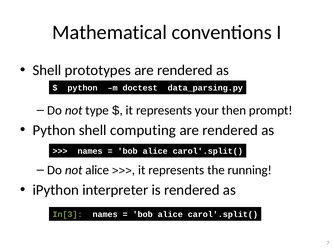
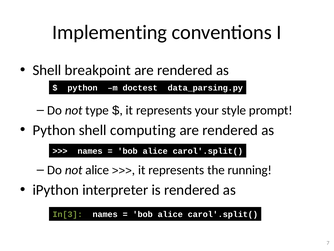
Mathematical: Mathematical -> Implementing
prototypes: prototypes -> breakpoint
then: then -> style
